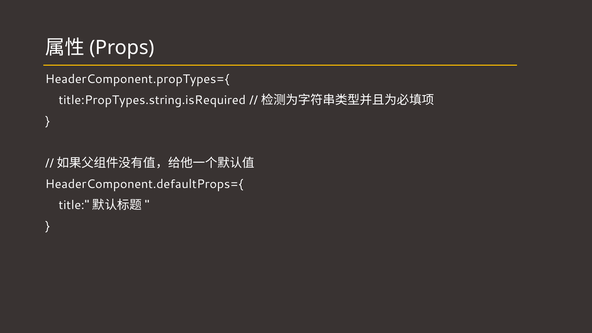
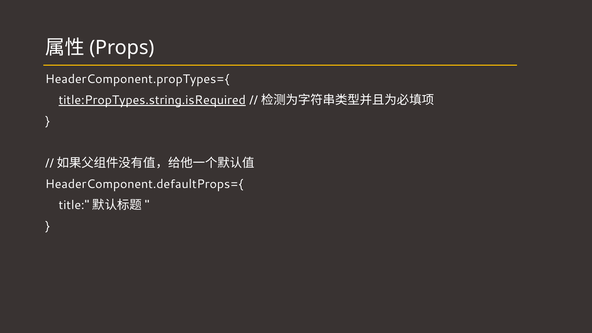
title:PropTypes.string.isRequired underline: none -> present
